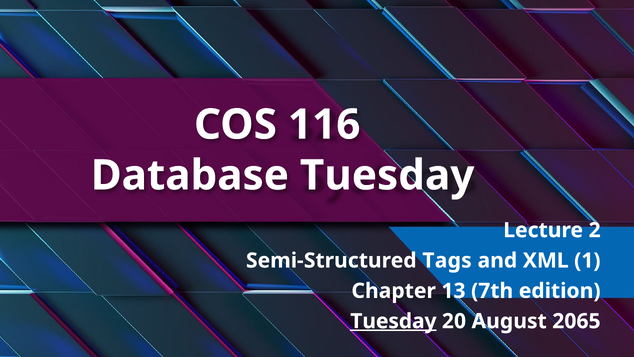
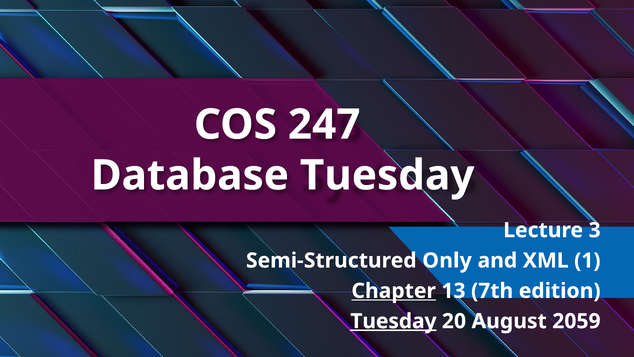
116: 116 -> 247
2: 2 -> 3
Tags: Tags -> Only
Chapter underline: none -> present
2065: 2065 -> 2059
